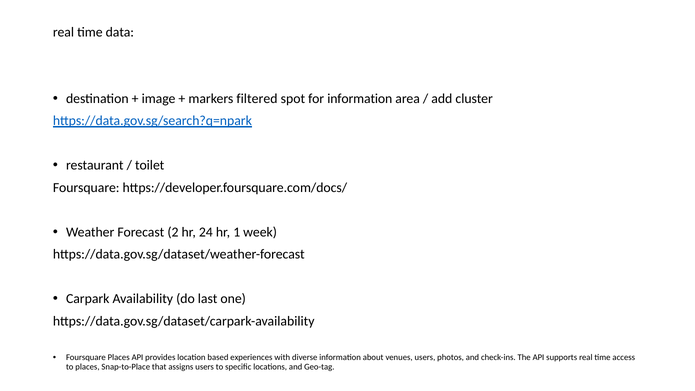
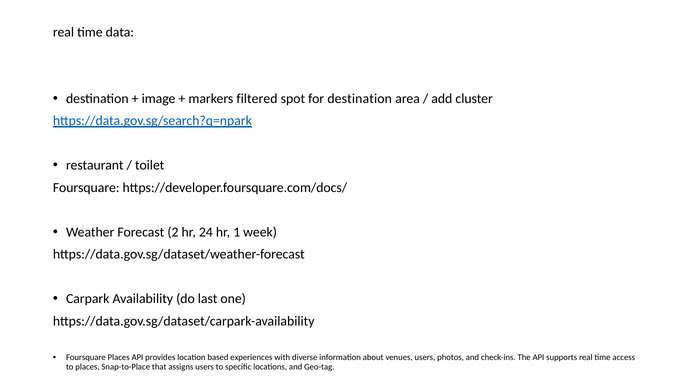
for information: information -> destination
